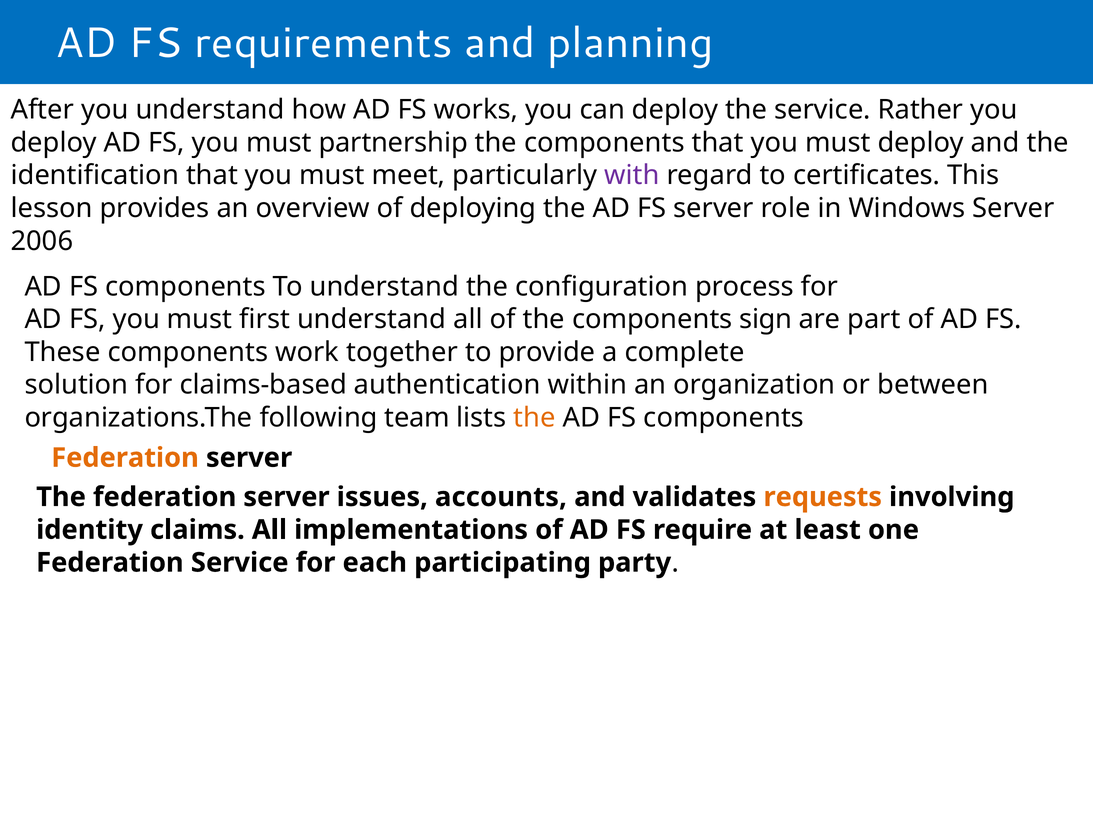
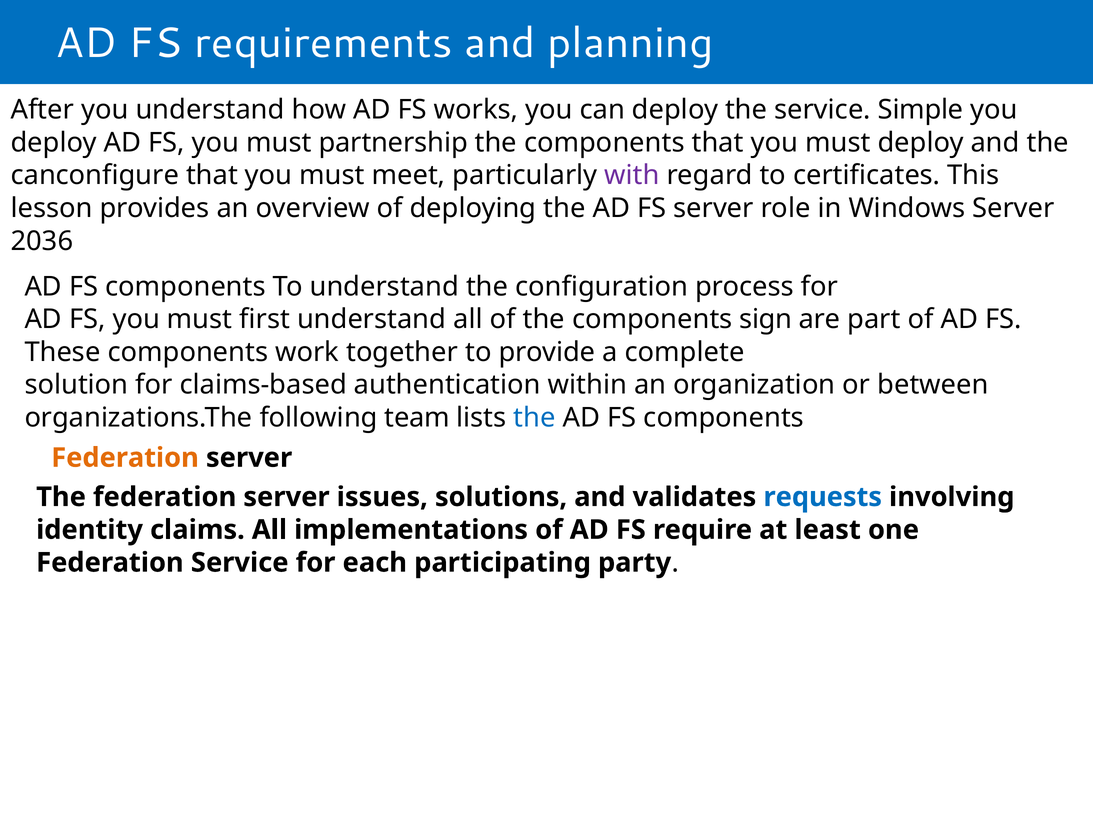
Rather: Rather -> Simple
identification: identification -> canconfigure
2006: 2006 -> 2036
the at (535, 418) colour: orange -> blue
accounts: accounts -> solutions
requests colour: orange -> blue
